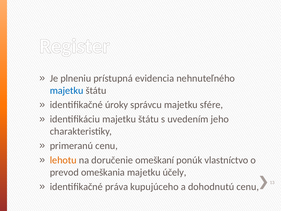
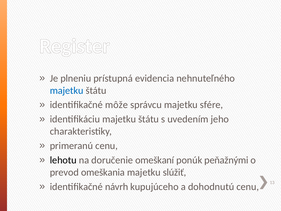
úroky: úroky -> môže
lehotu colour: orange -> black
vlastníctvo: vlastníctvo -> peňažnými
účely: účely -> slúžiť
práva: práva -> návrh
